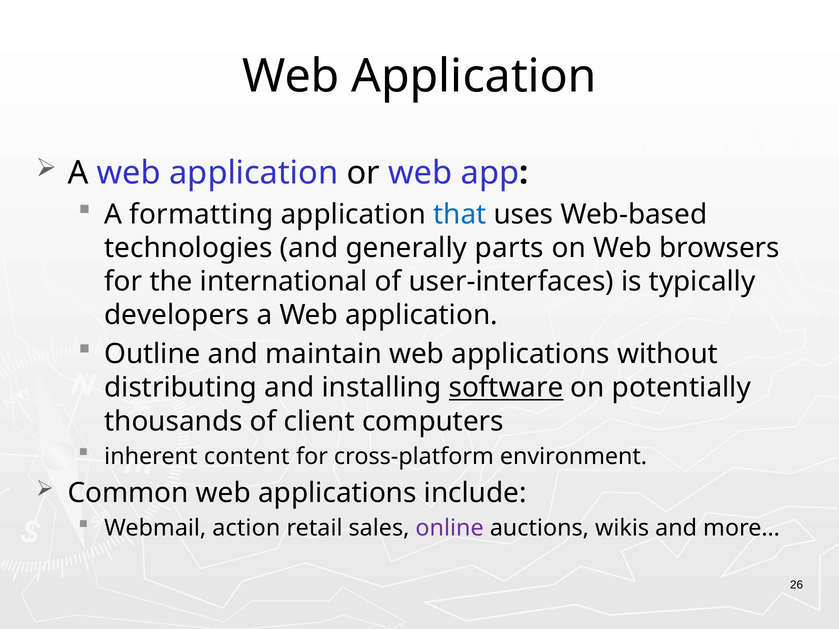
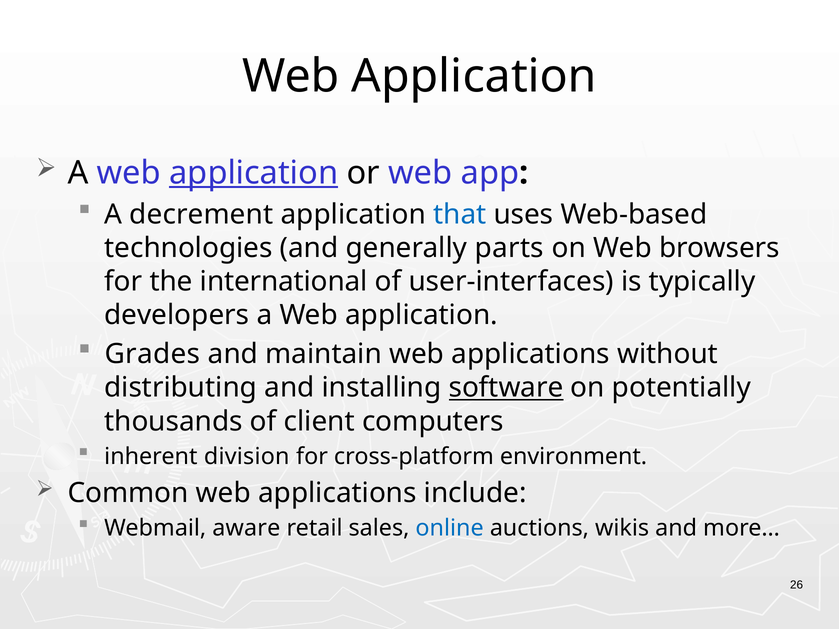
application at (254, 173) underline: none -> present
formatting: formatting -> decrement
Outline: Outline -> Grades
content: content -> division
action: action -> aware
online colour: purple -> blue
